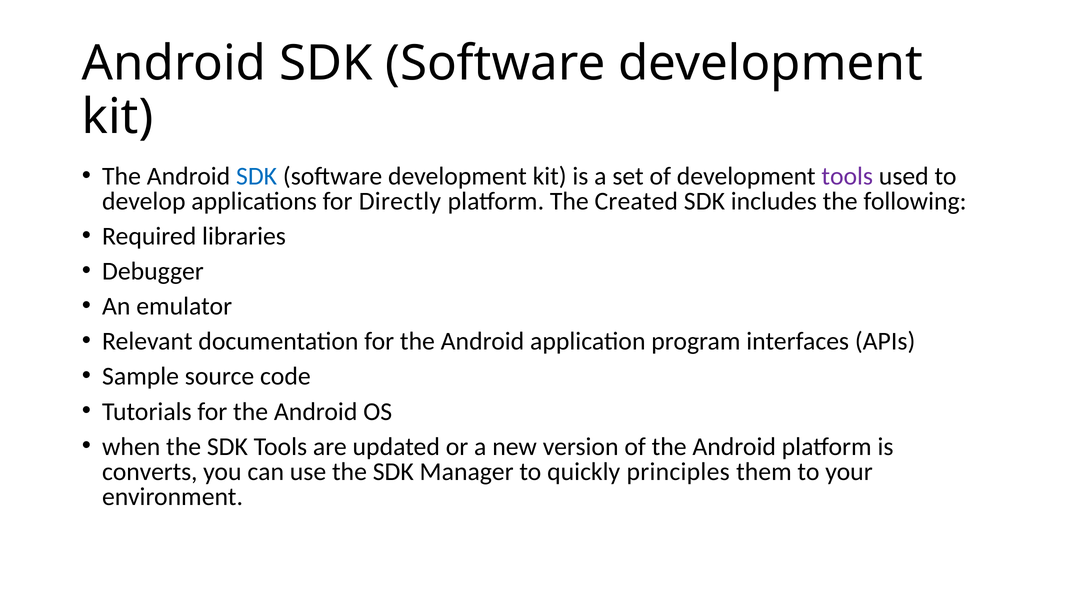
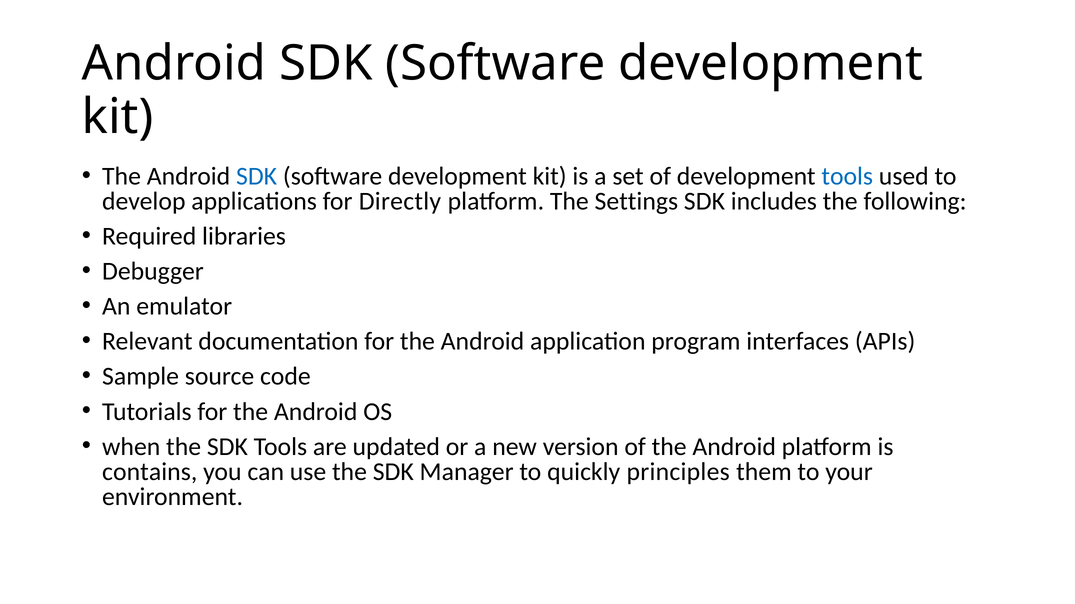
tools at (847, 177) colour: purple -> blue
Created: Created -> Settings
converts: converts -> contains
